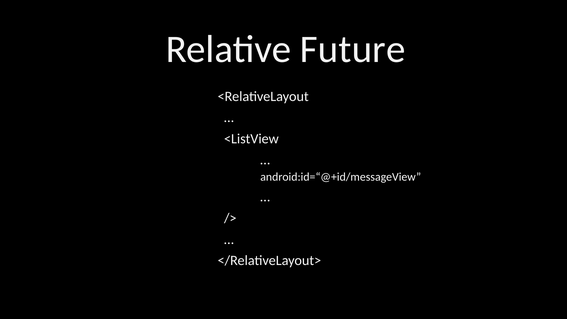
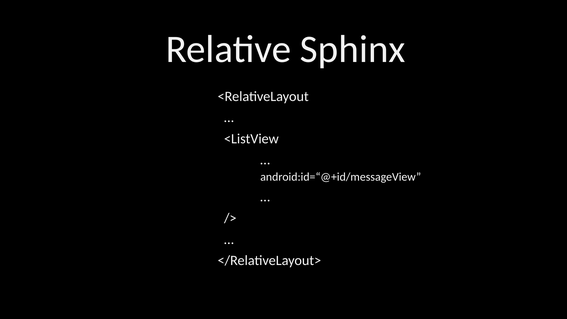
Future: Future -> Sphinx
